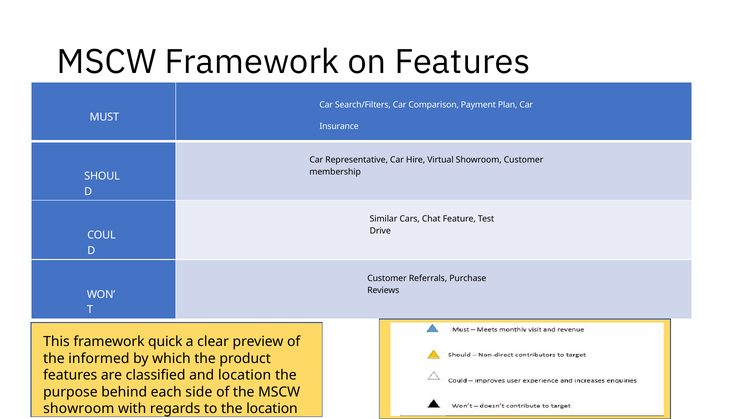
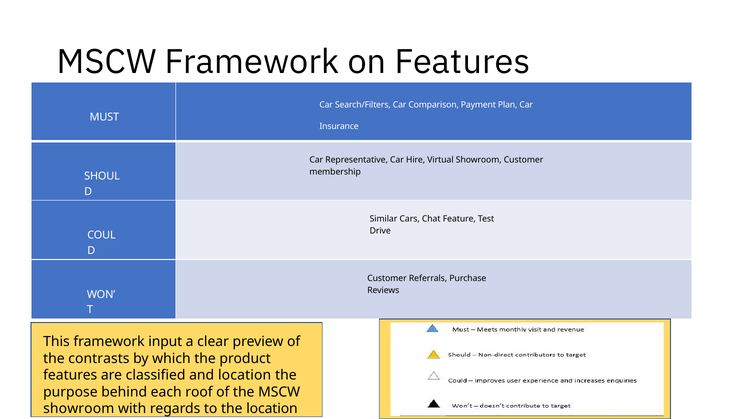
quick: quick -> input
informed: informed -> contrasts
side: side -> roof
